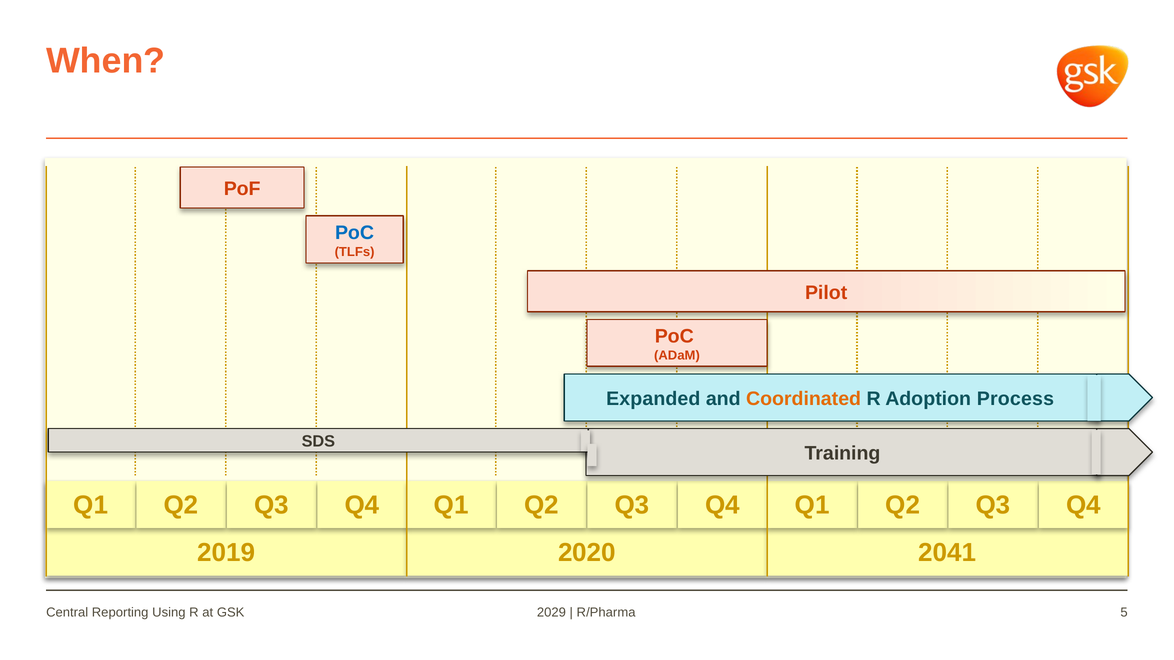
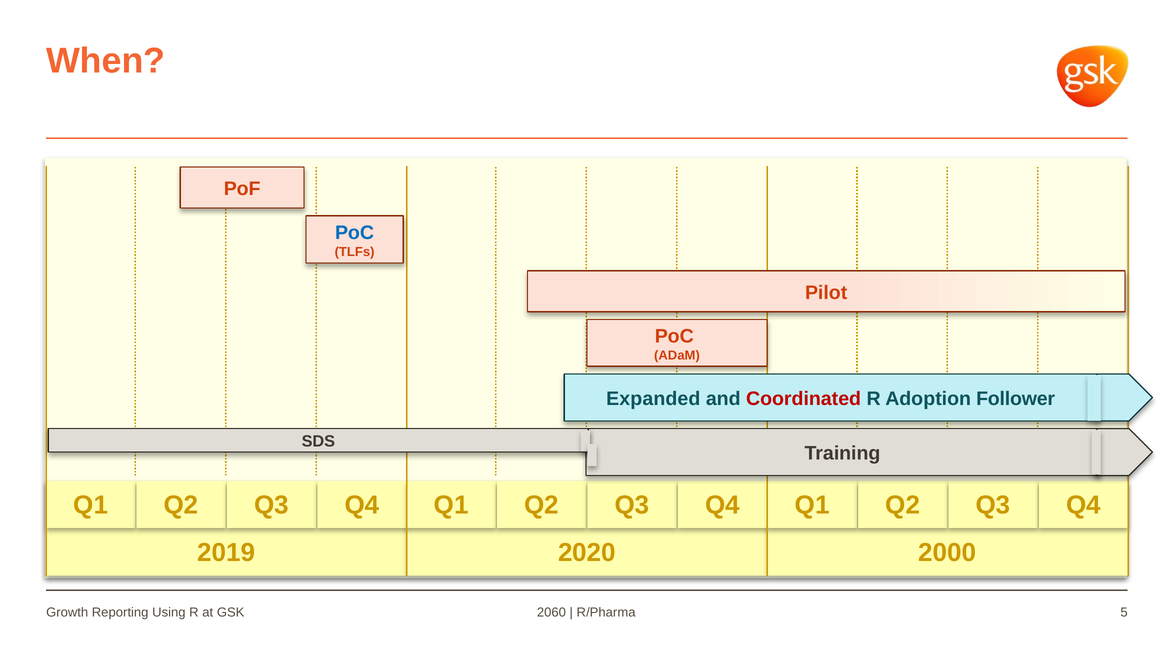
Coordinated colour: orange -> red
Process: Process -> Follower
2041: 2041 -> 2000
Central: Central -> Growth
2029: 2029 -> 2060
